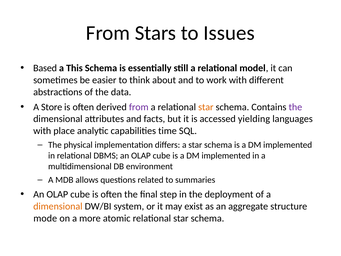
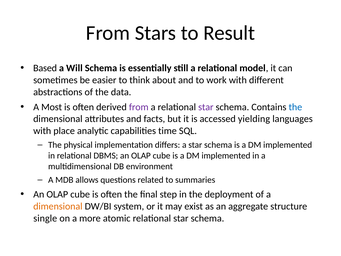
Issues: Issues -> Result
This: This -> Will
Store: Store -> Most
star at (206, 107) colour: orange -> purple
the at (295, 107) colour: purple -> blue
mode: mode -> single
